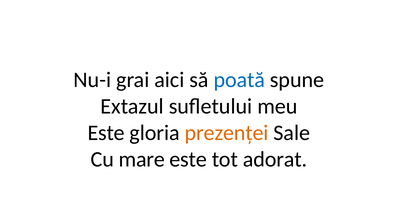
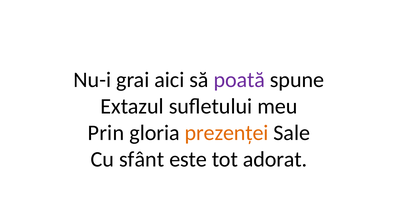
poată colour: blue -> purple
Este at (106, 133): Este -> Prin
mare: mare -> sfânt
